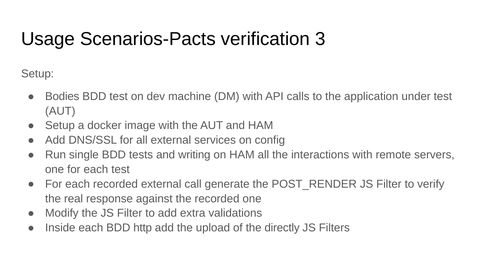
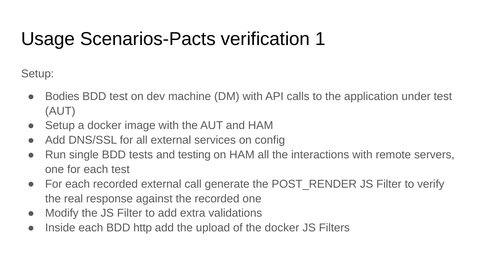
3: 3 -> 1
writing: writing -> testing
the directly: directly -> docker
